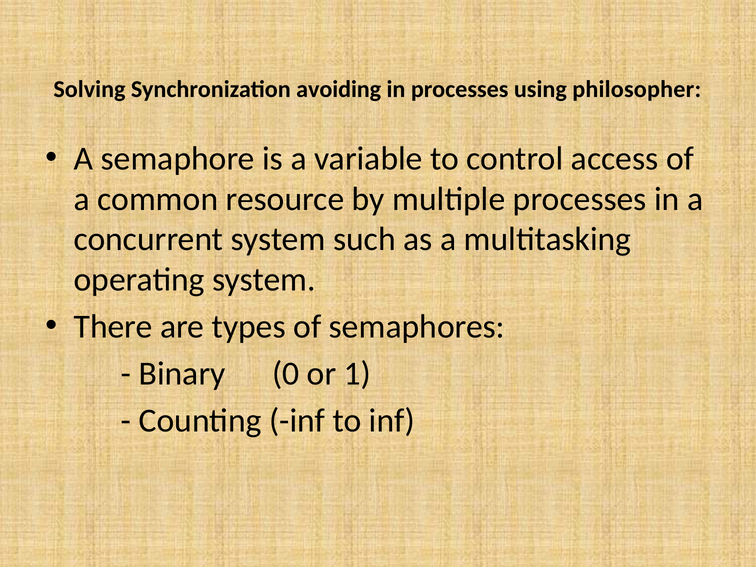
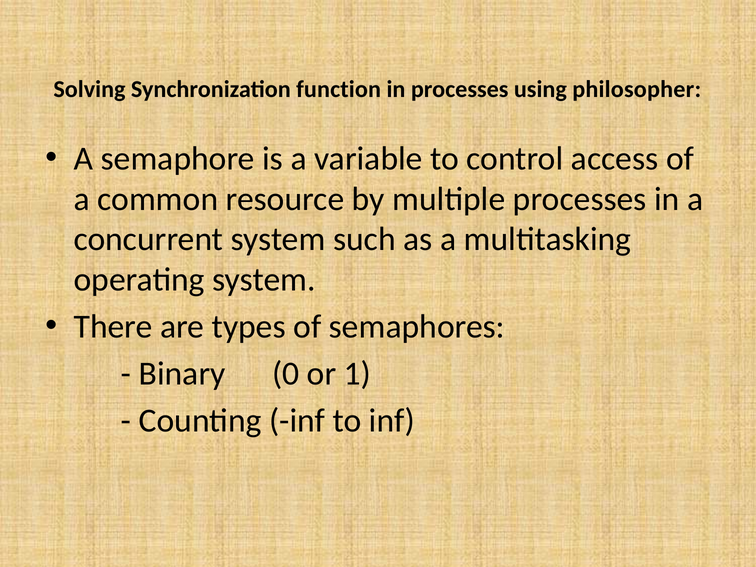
avoiding: avoiding -> function
